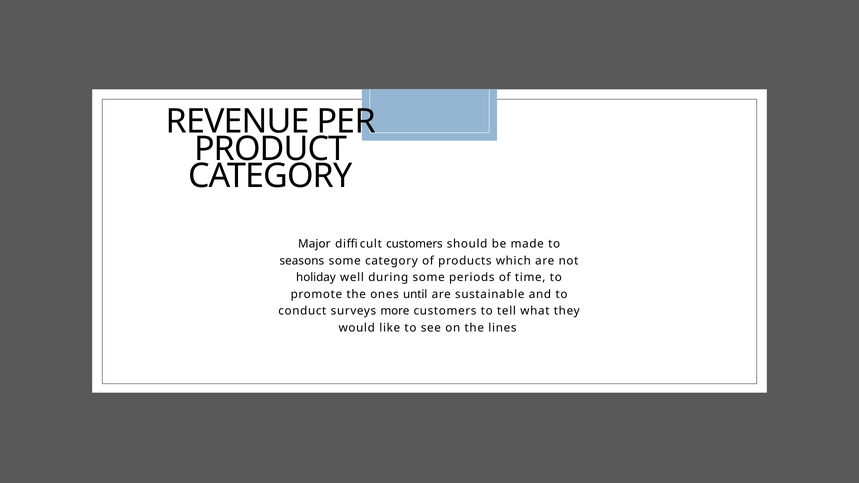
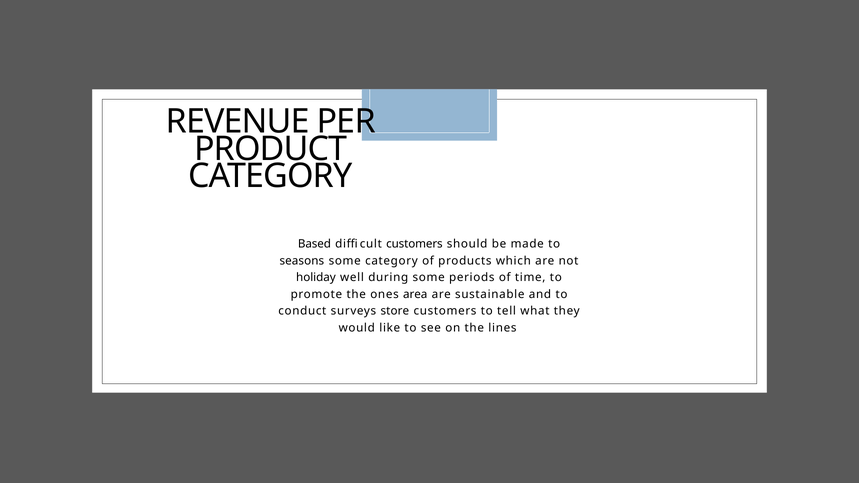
Major: Major -> Based
until: until -> area
more: more -> store
